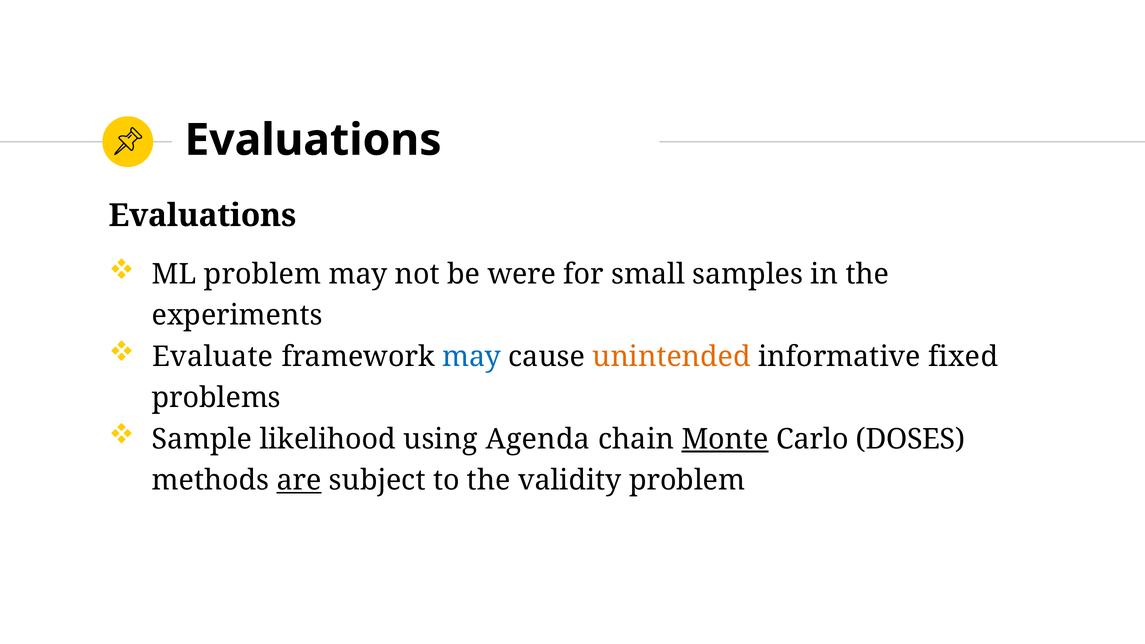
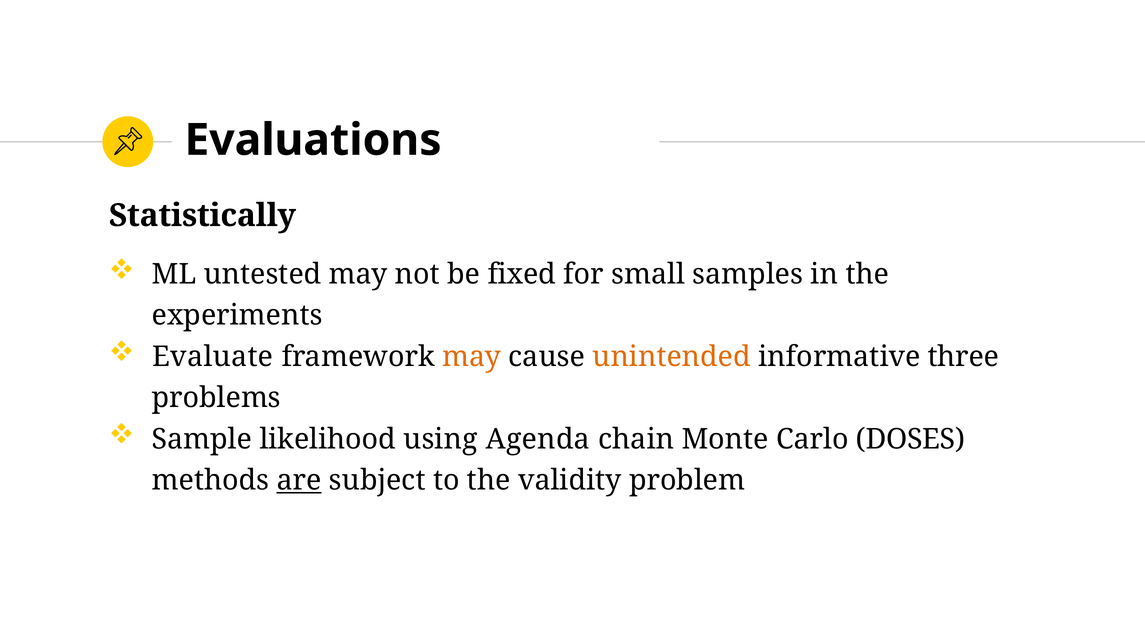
Evaluations at (202, 216): Evaluations -> Statistically
ML problem: problem -> untested
were: were -> fixed
may at (472, 357) colour: blue -> orange
fixed: fixed -> three
Monte underline: present -> none
